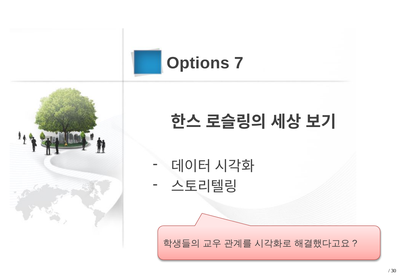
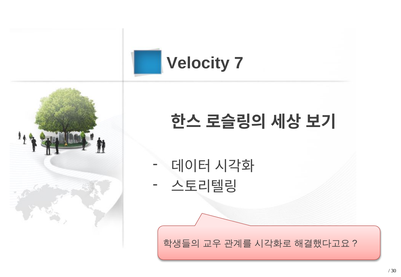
Options: Options -> Velocity
